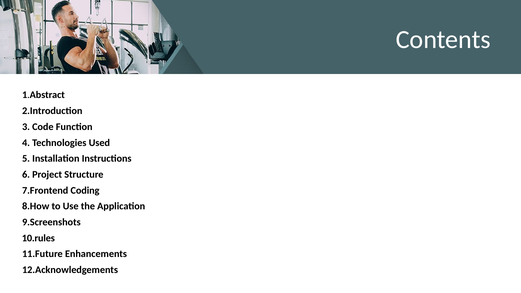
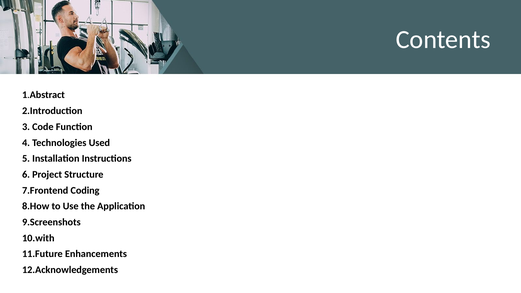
10.rules: 10.rules -> 10.with
